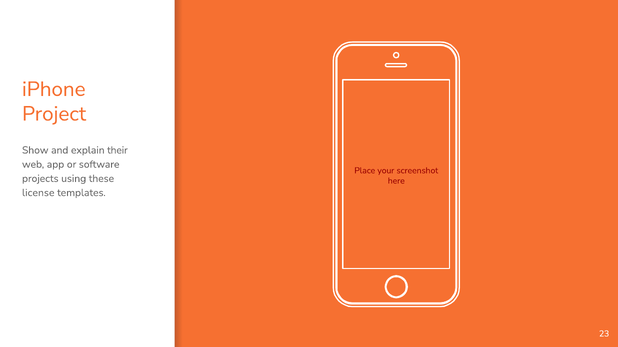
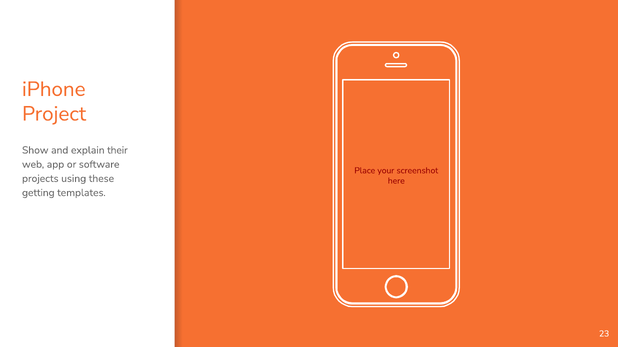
license: license -> getting
